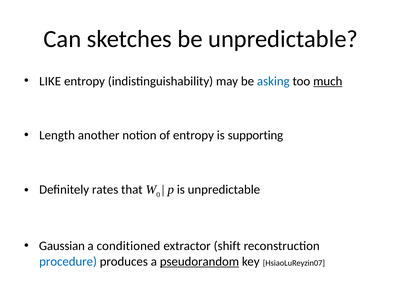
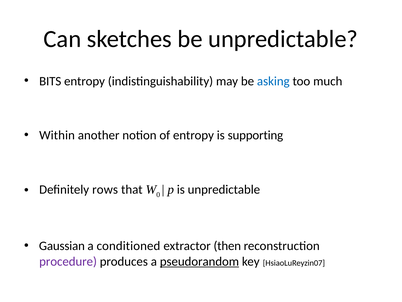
LIKE: LIKE -> BITS
much underline: present -> none
Length: Length -> Within
rates: rates -> rows
shift: shift -> then
procedure colour: blue -> purple
